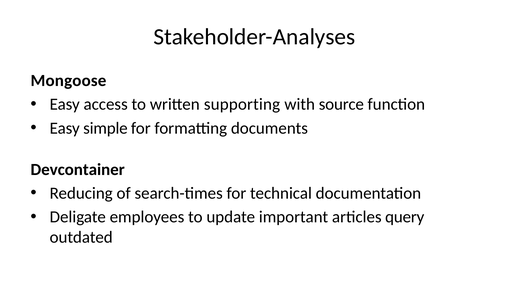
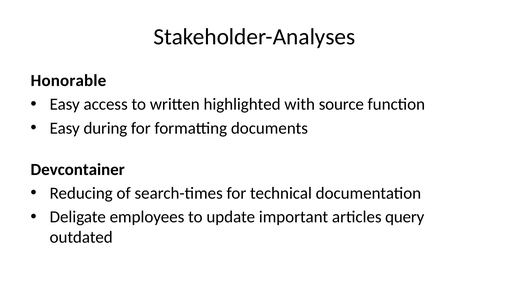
Mongoose: Mongoose -> Honorable
supporting: supporting -> highlighted
simple: simple -> during
